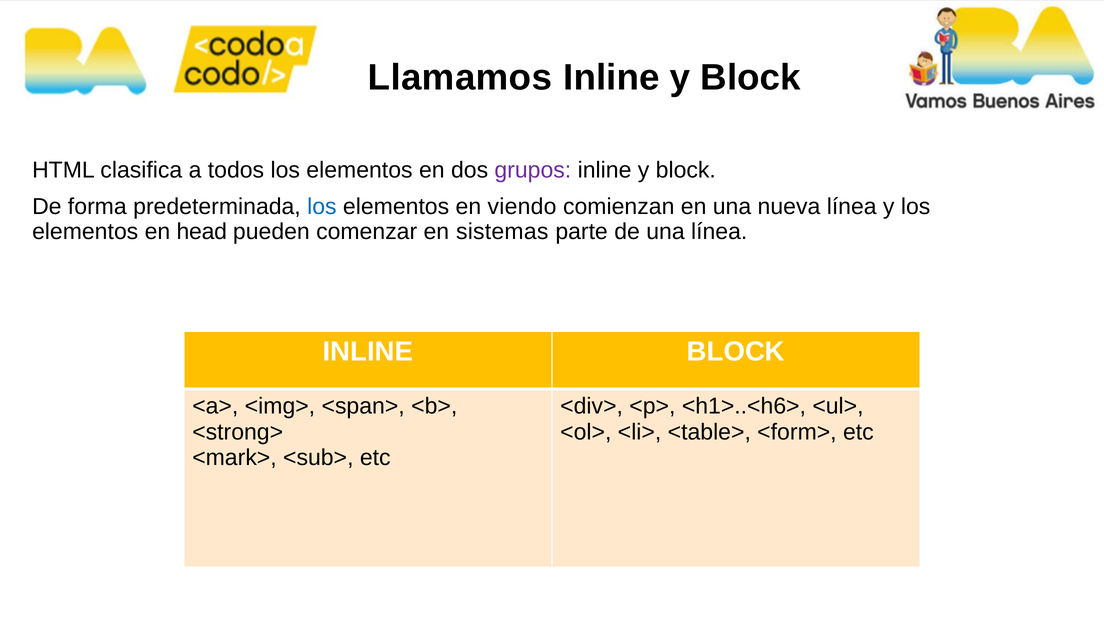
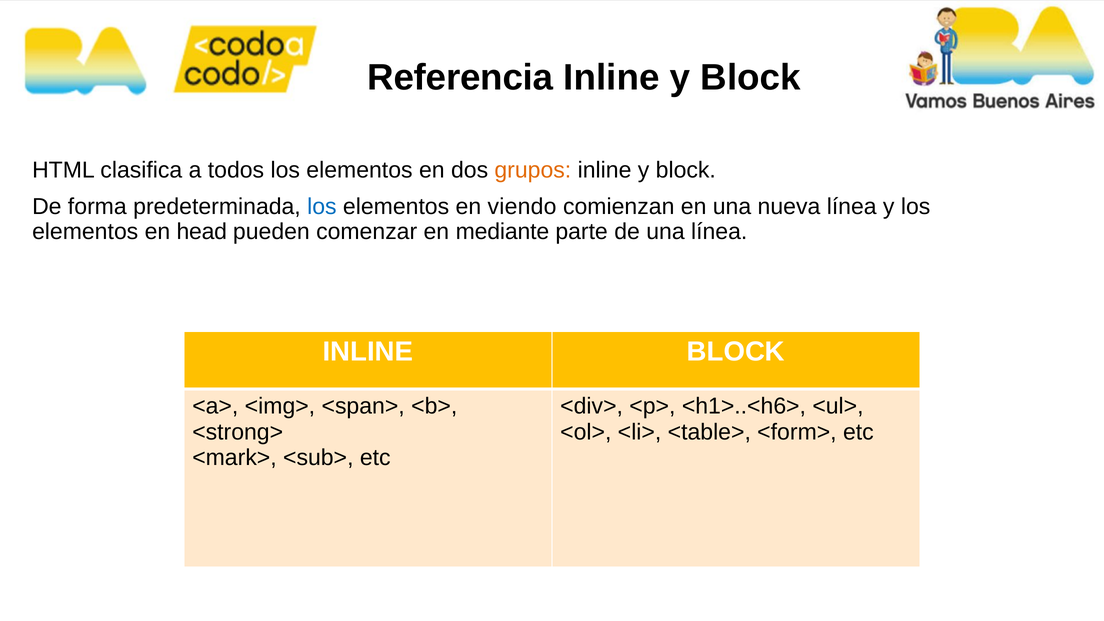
Llamamos: Llamamos -> Referencia
grupos colour: purple -> orange
sistemas: sistemas -> mediante
